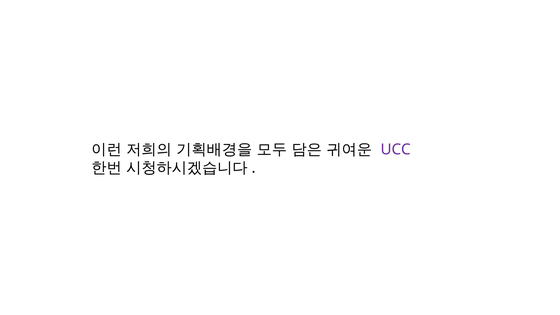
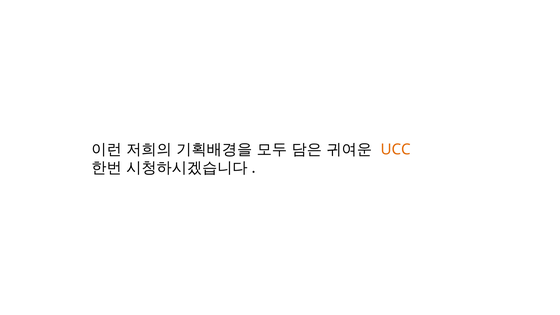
UCC colour: purple -> orange
